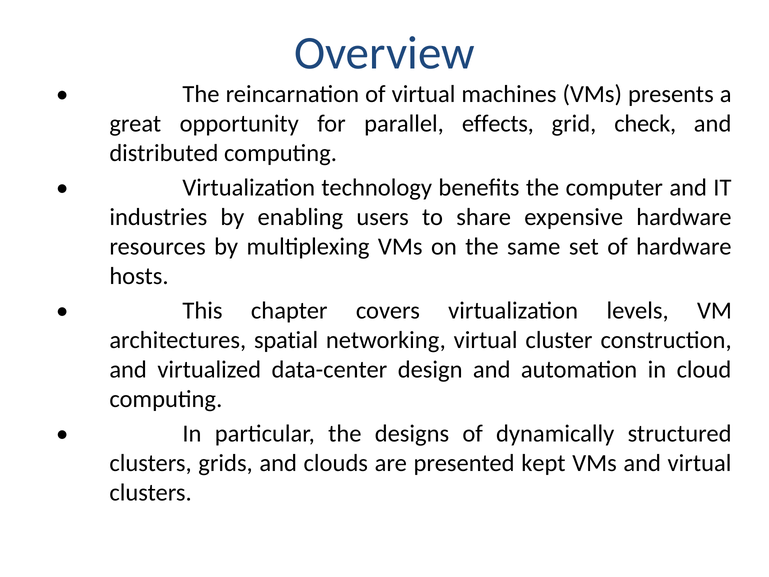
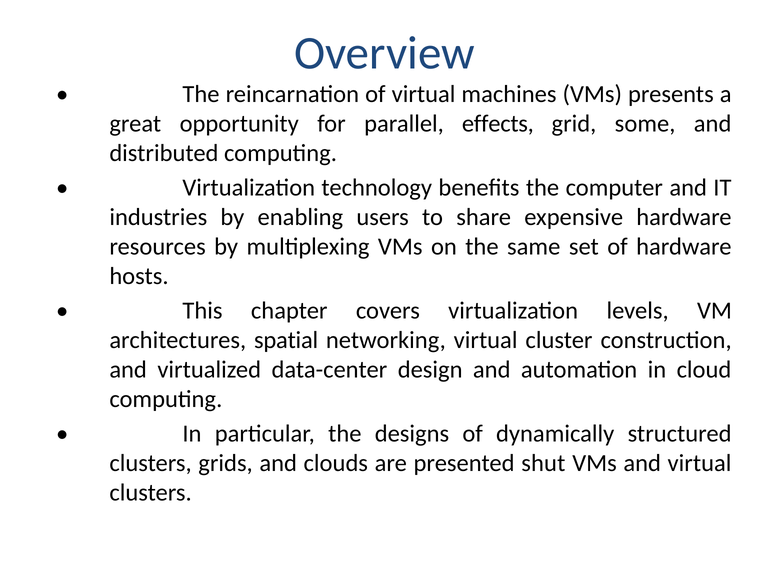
check: check -> some
kept: kept -> shut
